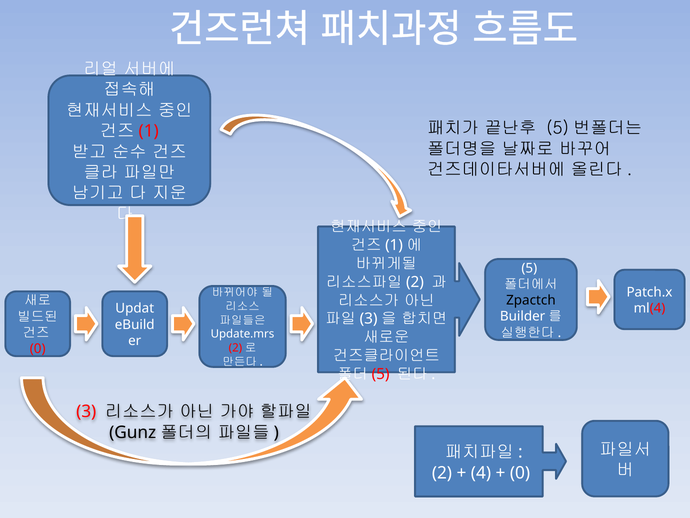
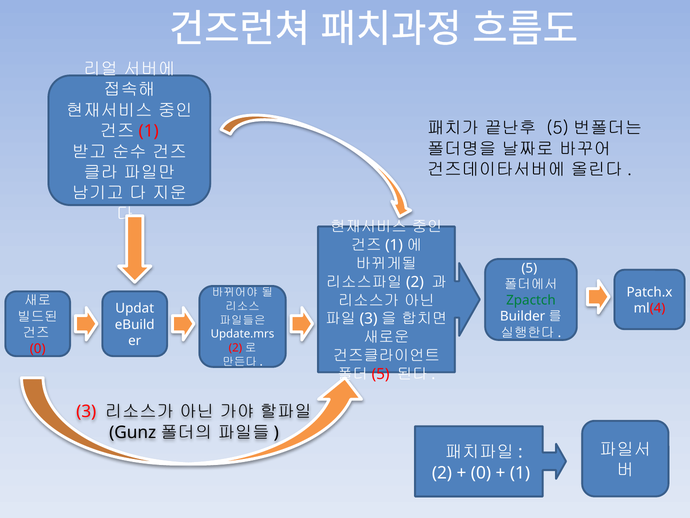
Zpactch colour: black -> green
4 at (481, 472): 4 -> 0
0 at (520, 472): 0 -> 1
